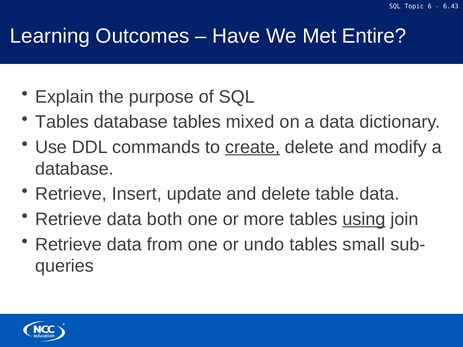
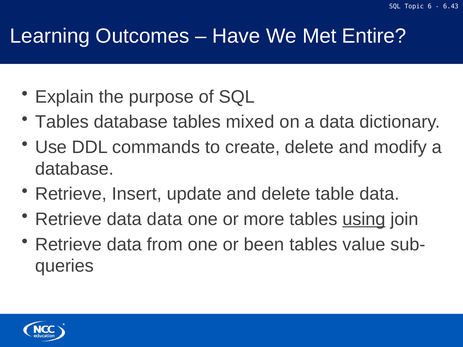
create underline: present -> none
data both: both -> data
undo: undo -> been
small: small -> value
